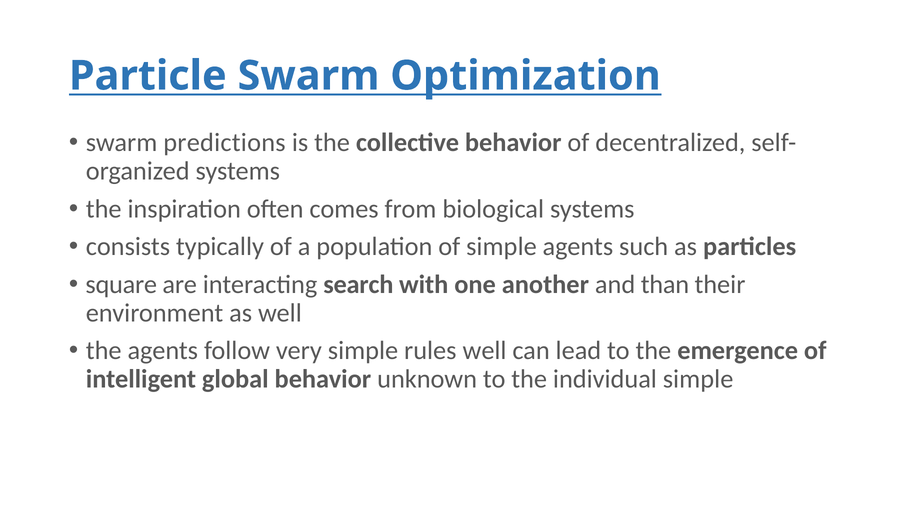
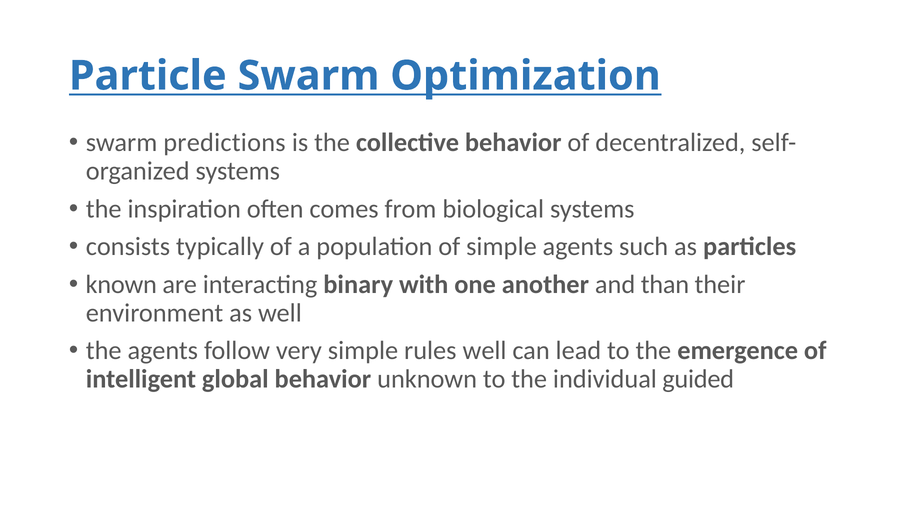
square: square -> known
search: search -> binary
individual simple: simple -> guided
